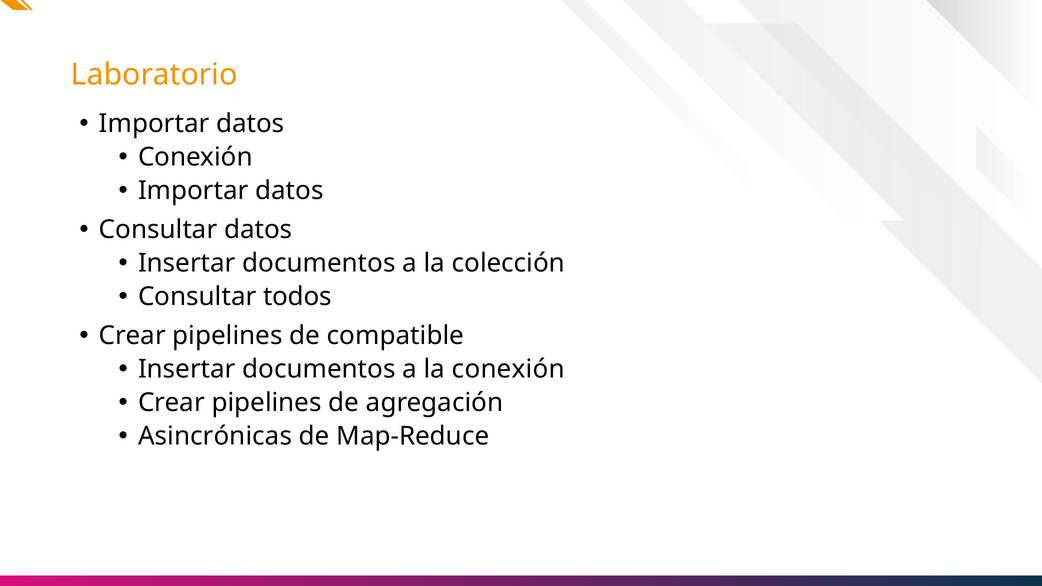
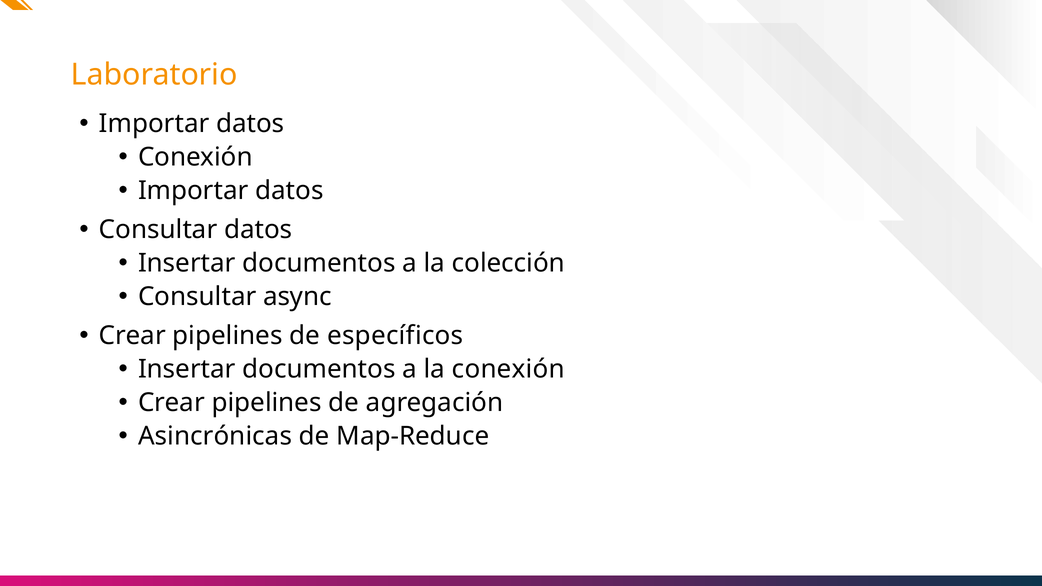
todos: todos -> async
compatible: compatible -> específicos
